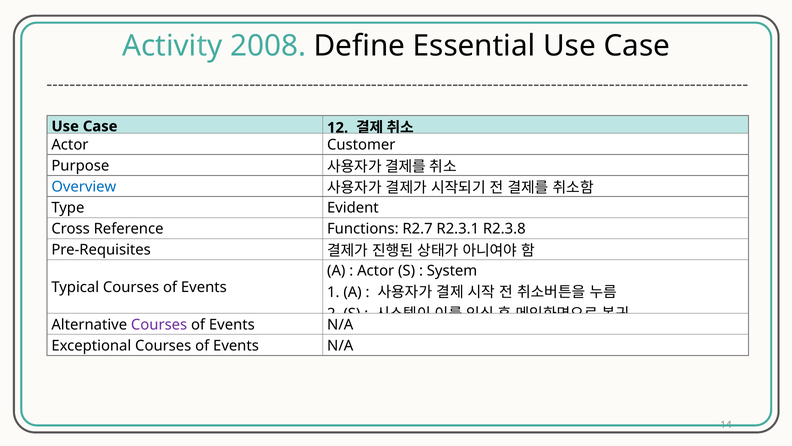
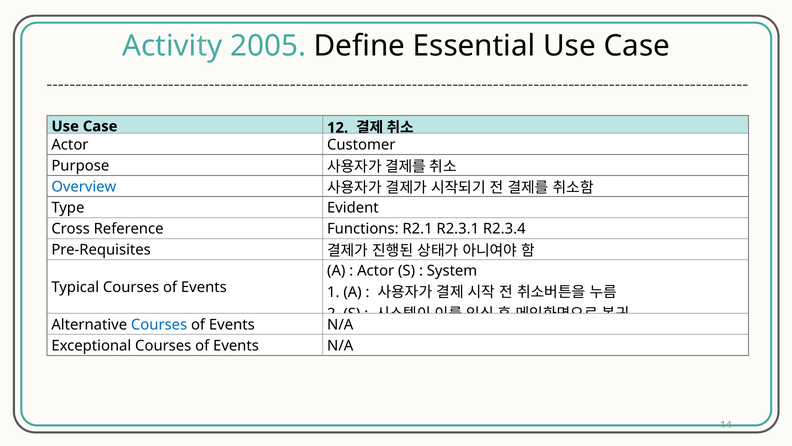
2008: 2008 -> 2005
R2.7: R2.7 -> R2.1
R2.3.8: R2.3.8 -> R2.3.4
Courses at (159, 324) colour: purple -> blue
